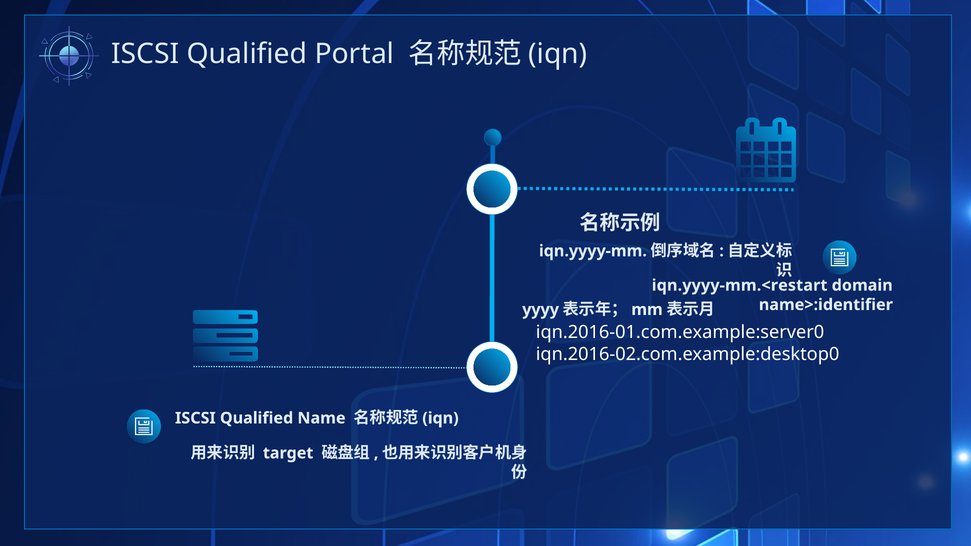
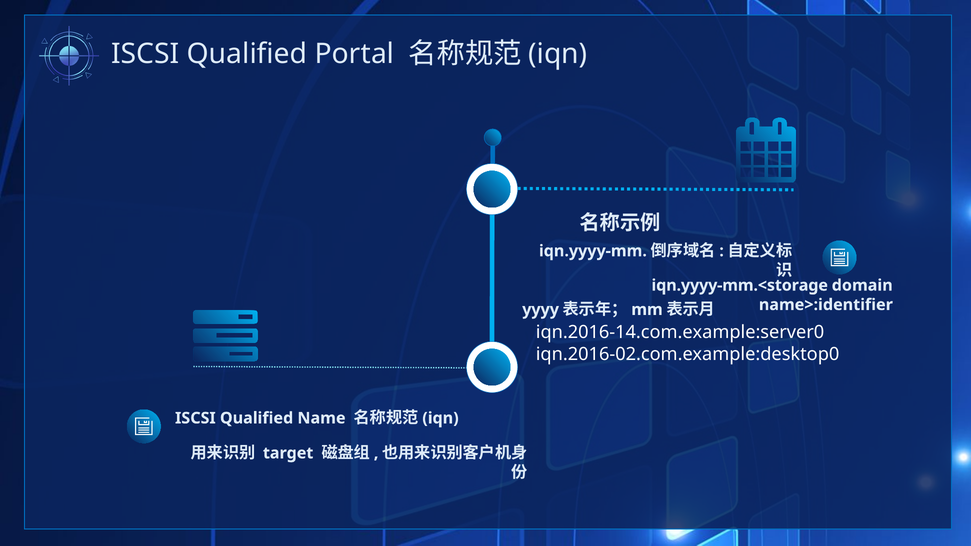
iqn.yyyy-mm.<restart: iqn.yyyy-mm.<restart -> iqn.yyyy-mm.<storage
iqn.2016-01.com.example:server0: iqn.2016-01.com.example:server0 -> iqn.2016-14.com.example:server0
